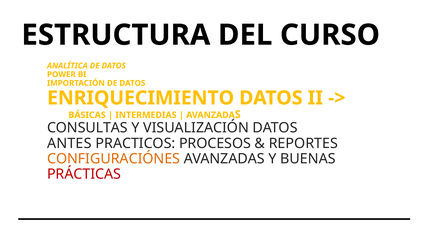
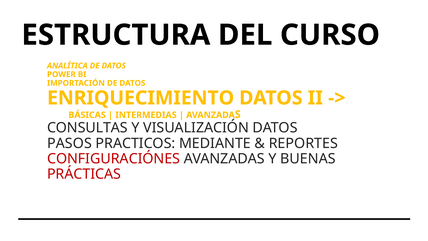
ANTES: ANTES -> PASOS
PROCESOS: PROCESOS -> MEDIANTE
CONFIGURACIÓNES colour: orange -> red
